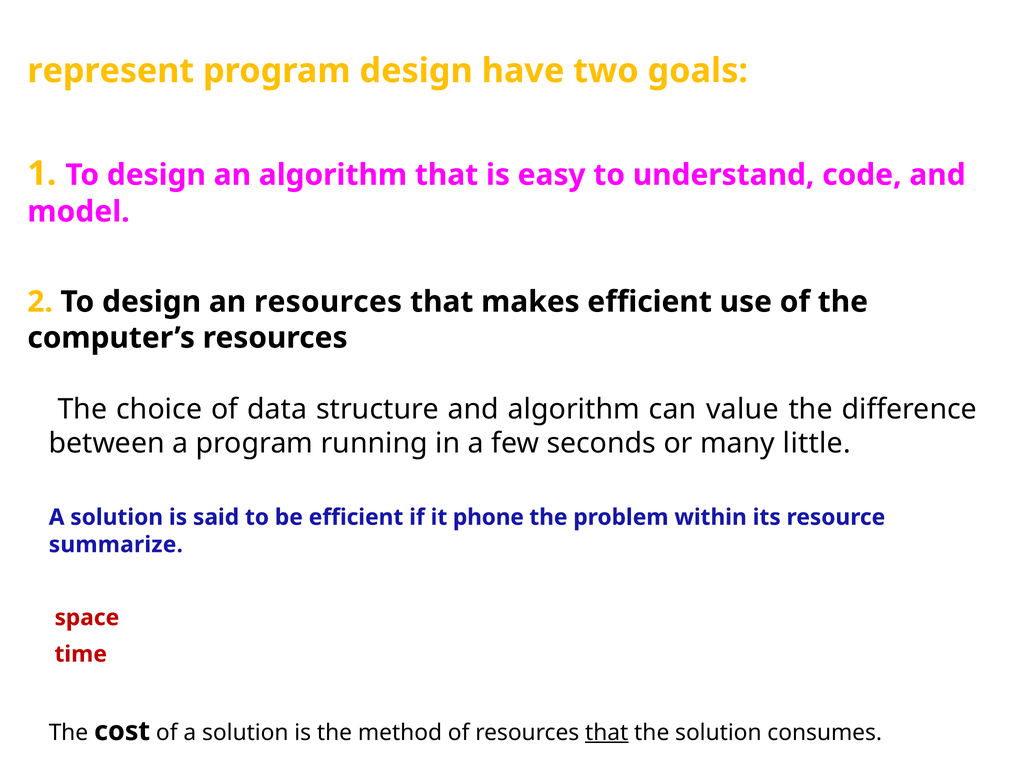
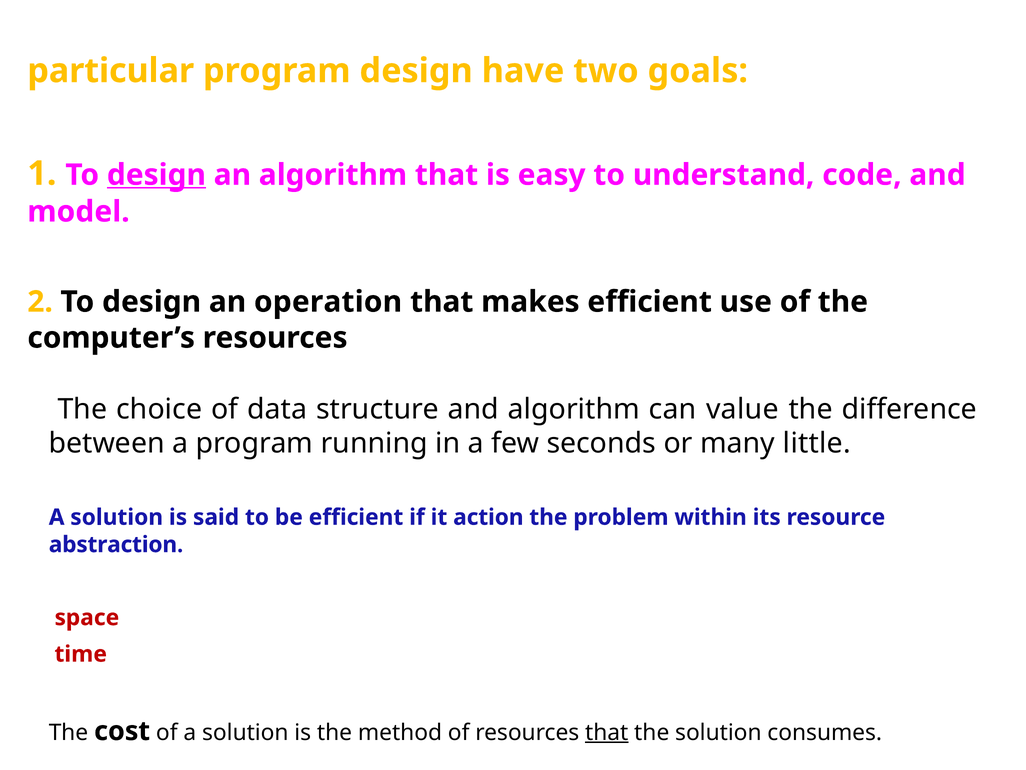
represent: represent -> particular
design at (156, 175) underline: none -> present
an resources: resources -> operation
phone: phone -> action
summarize: summarize -> abstraction
